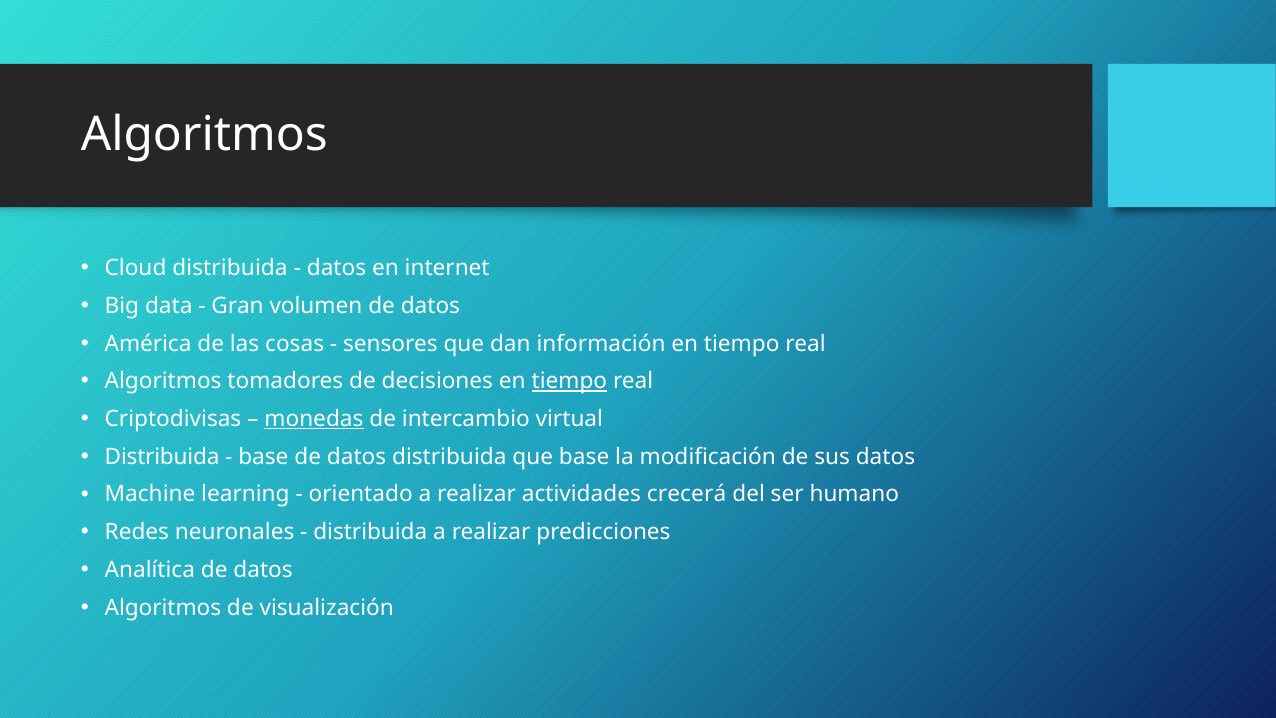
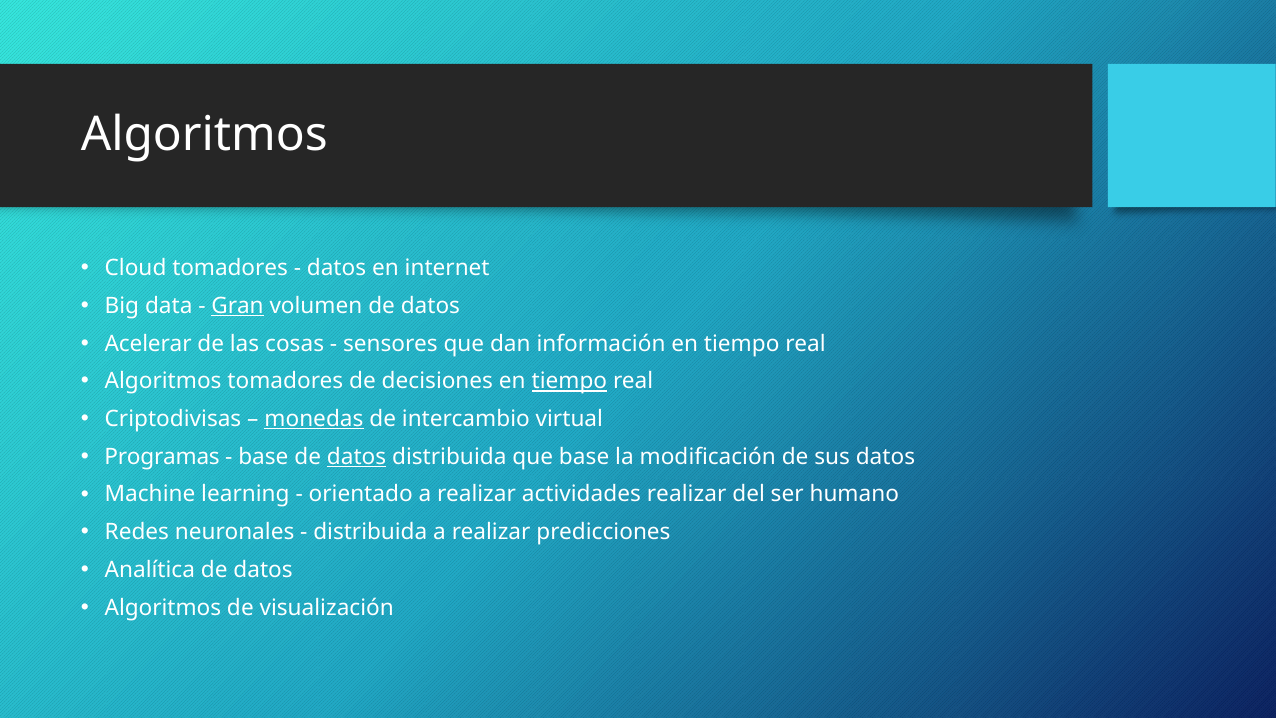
Cloud distribuida: distribuida -> tomadores
Gran underline: none -> present
América: América -> Acelerar
Distribuida at (162, 457): Distribuida -> Programas
datos at (357, 457) underline: none -> present
actividades crecerá: crecerá -> realizar
